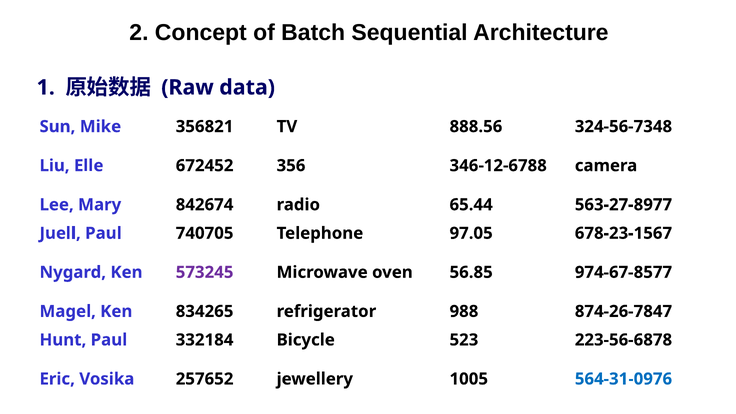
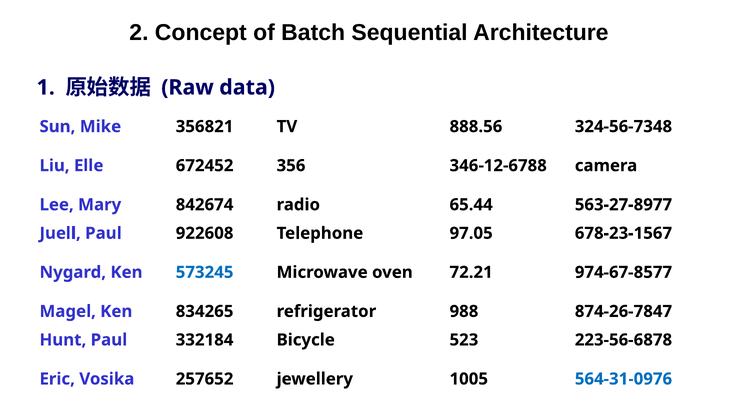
740705: 740705 -> 922608
573245 colour: purple -> blue
56.85: 56.85 -> 72.21
